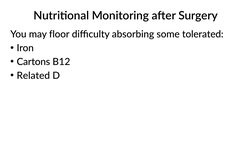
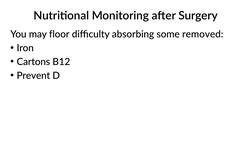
tolerated: tolerated -> removed
Related: Related -> Prevent
